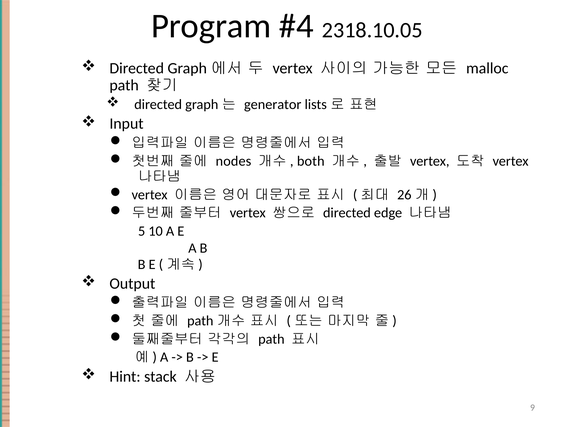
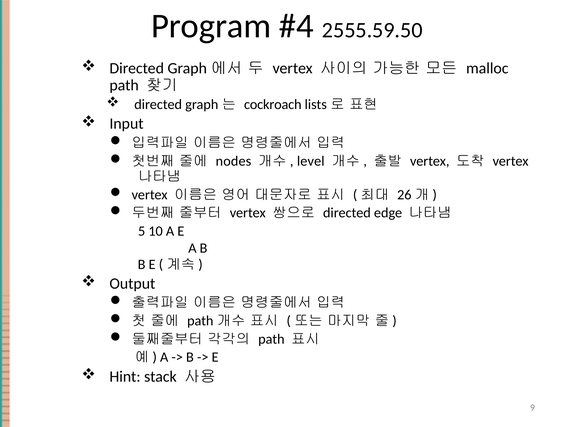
2318.10.05: 2318.10.05 -> 2555.59.50
generator: generator -> cockroach
both: both -> level
